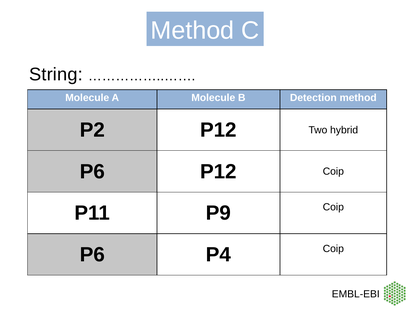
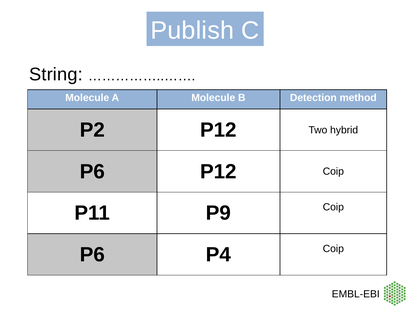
Method at (192, 31): Method -> Publish
